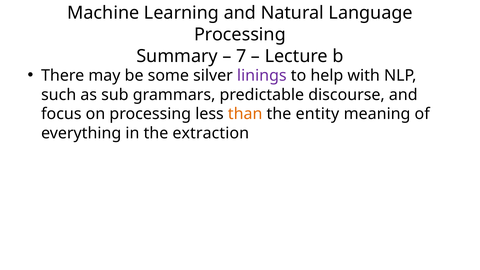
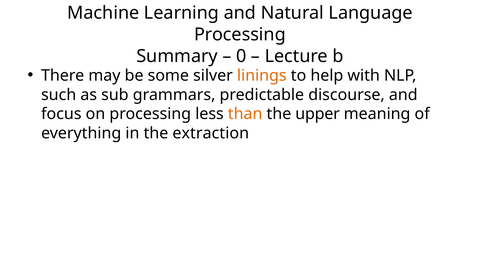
7: 7 -> 0
linings colour: purple -> orange
entity: entity -> upper
